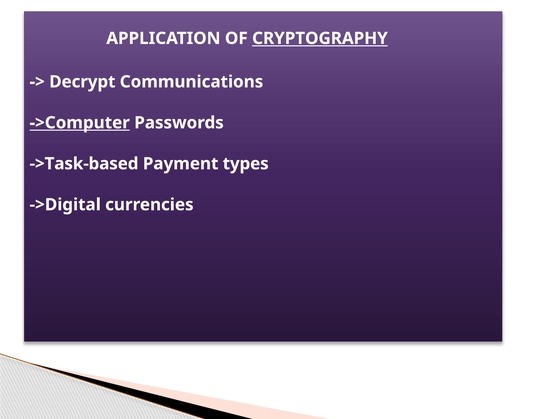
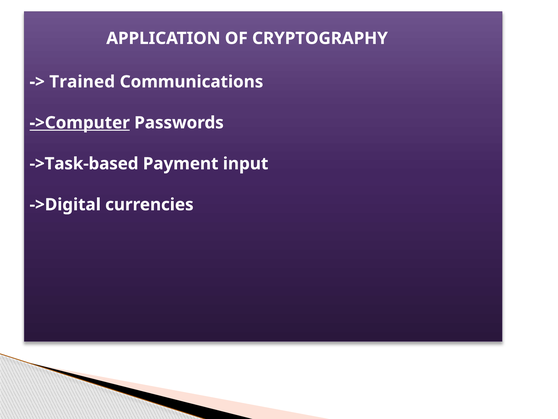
CRYPTOGRAPHY underline: present -> none
Decrypt: Decrypt -> Trained
types: types -> input
